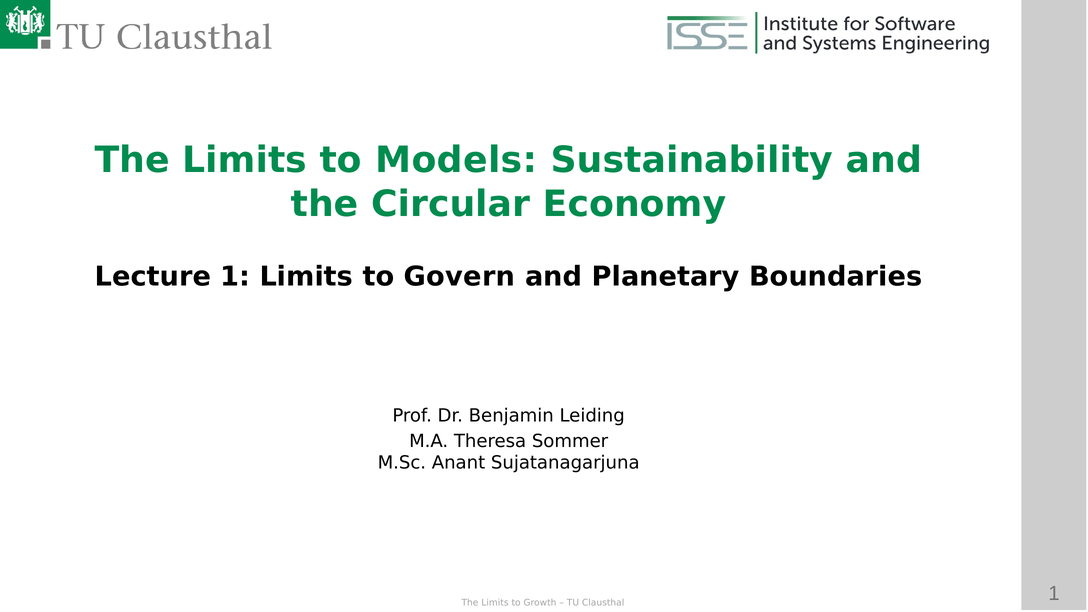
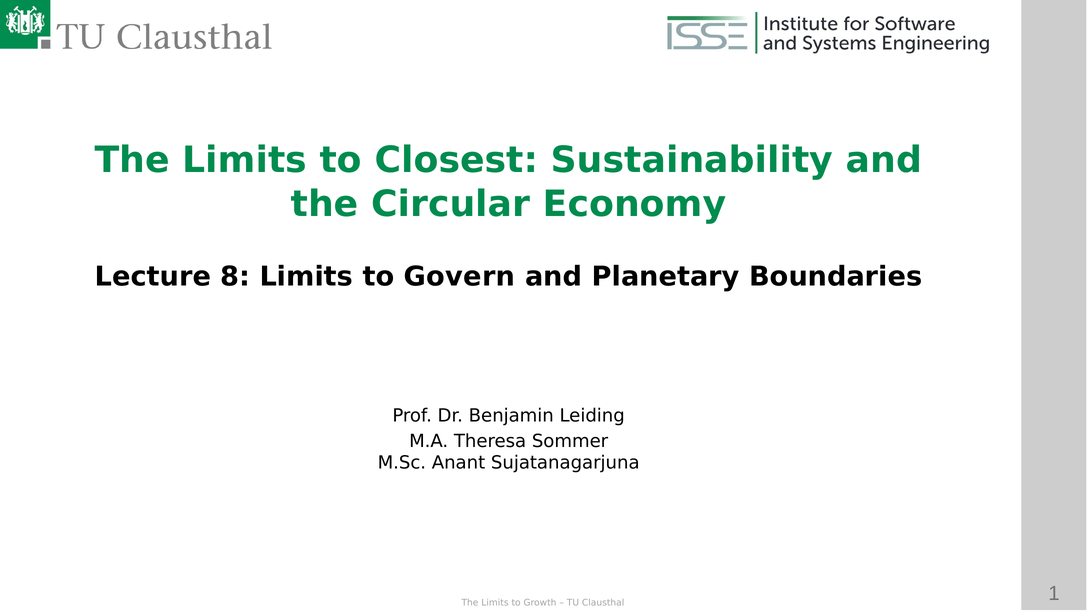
Models: Models -> Closest
Lecture 1: 1 -> 8
